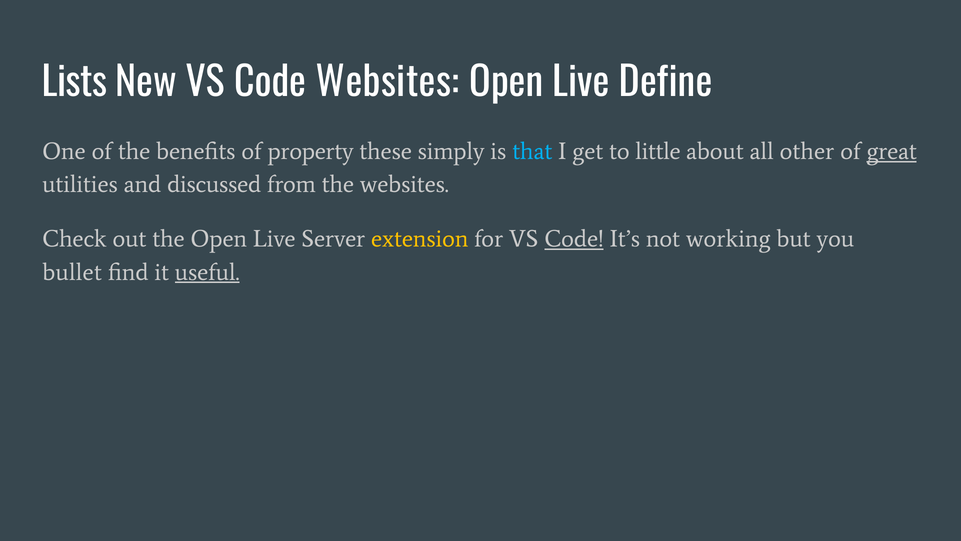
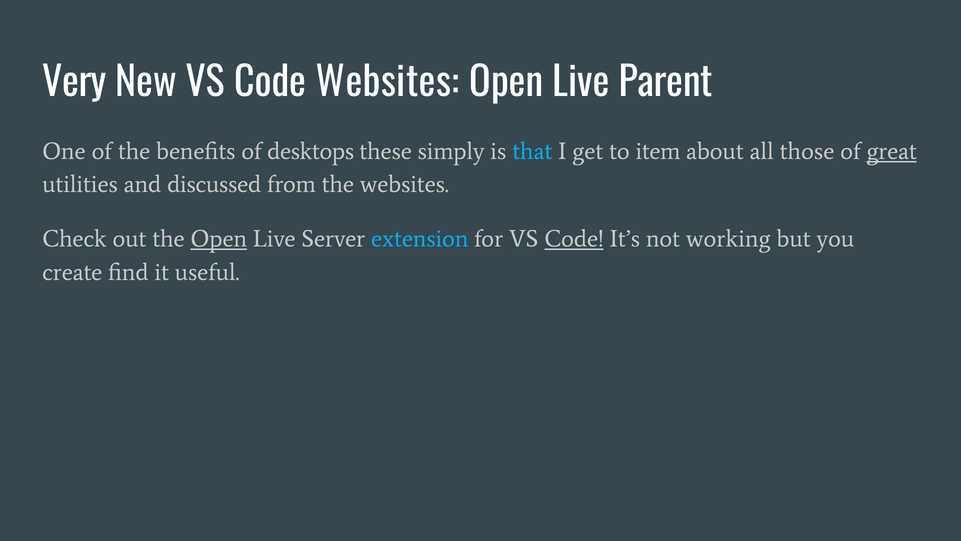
Lists: Lists -> Very
Define: Define -> Parent
property: property -> desktops
little: little -> item
other: other -> those
Open at (219, 239) underline: none -> present
extension colour: yellow -> light blue
bullet: bullet -> create
useful underline: present -> none
